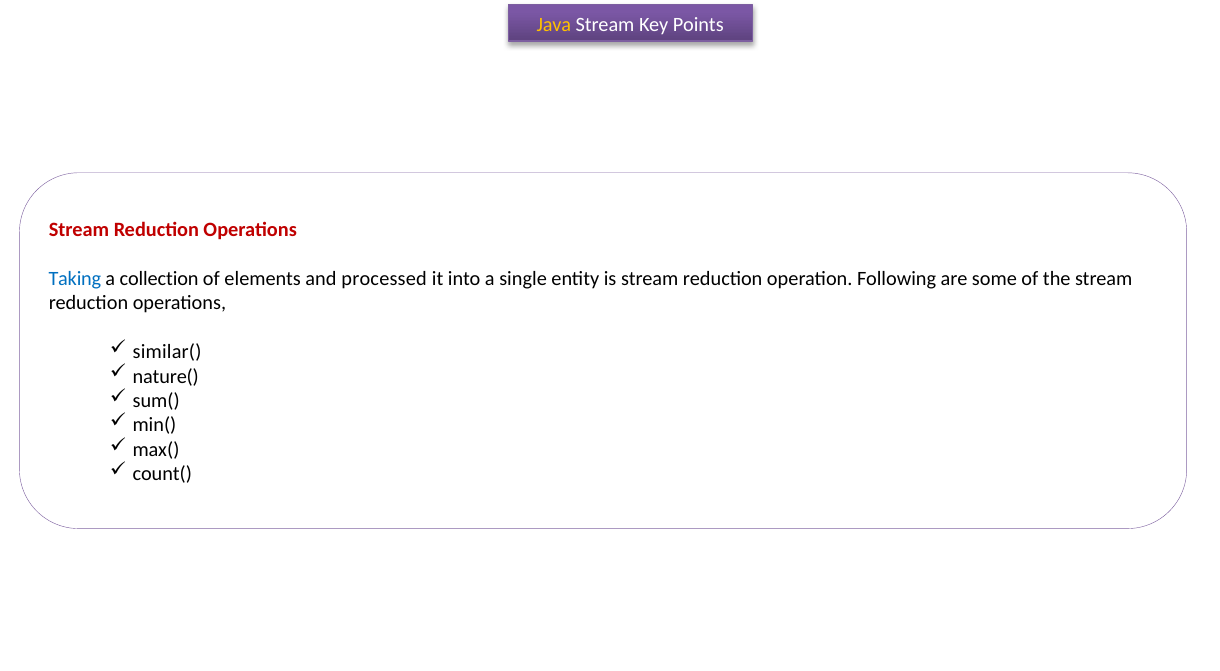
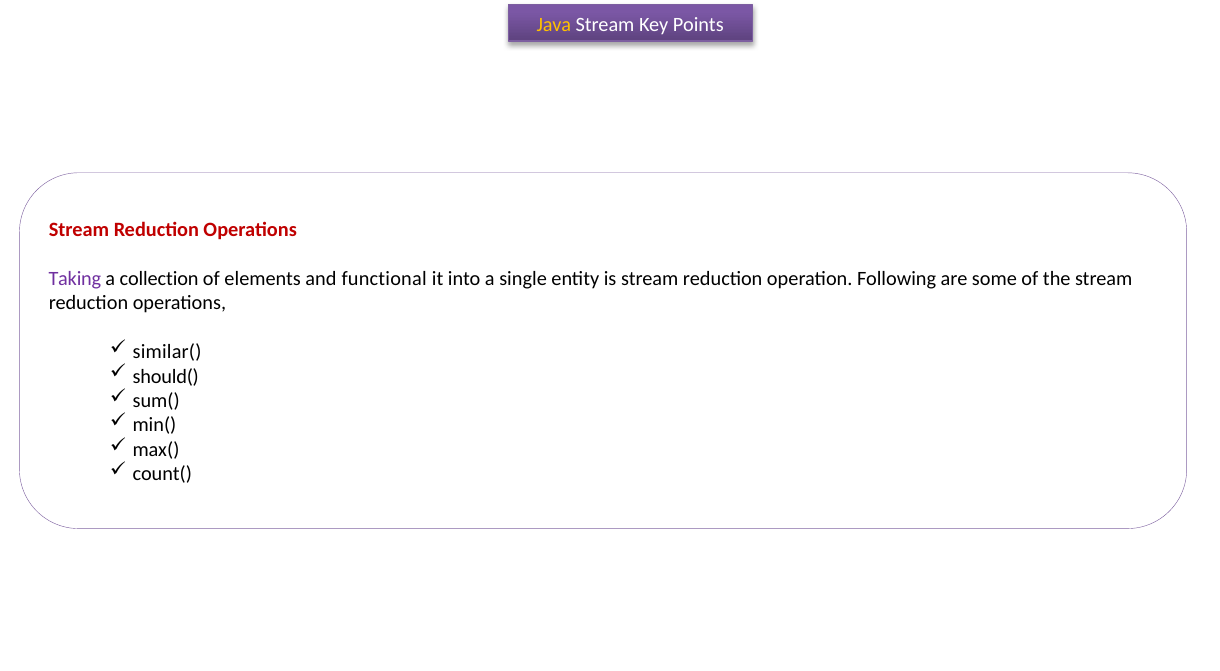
Taking colour: blue -> purple
processed: processed -> functional
nature(: nature( -> should(
